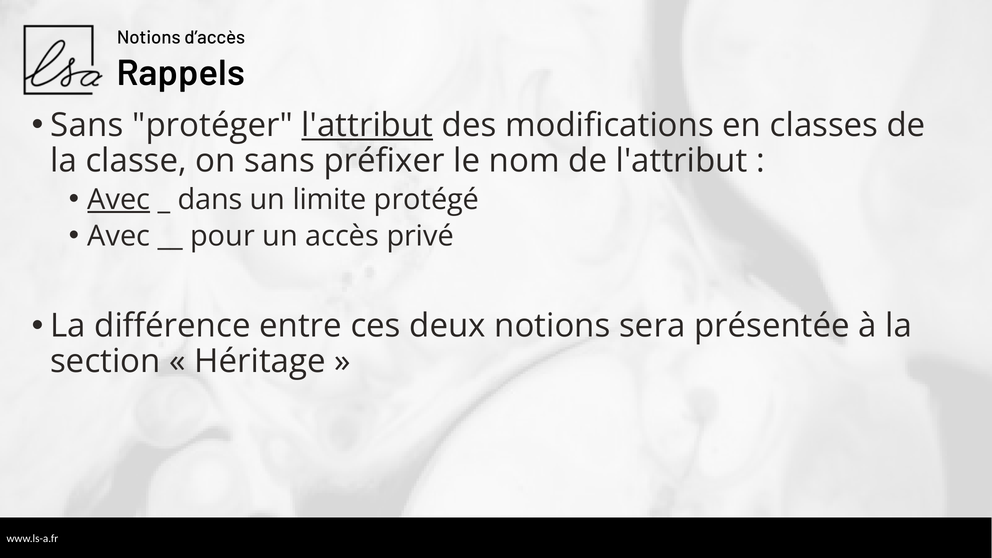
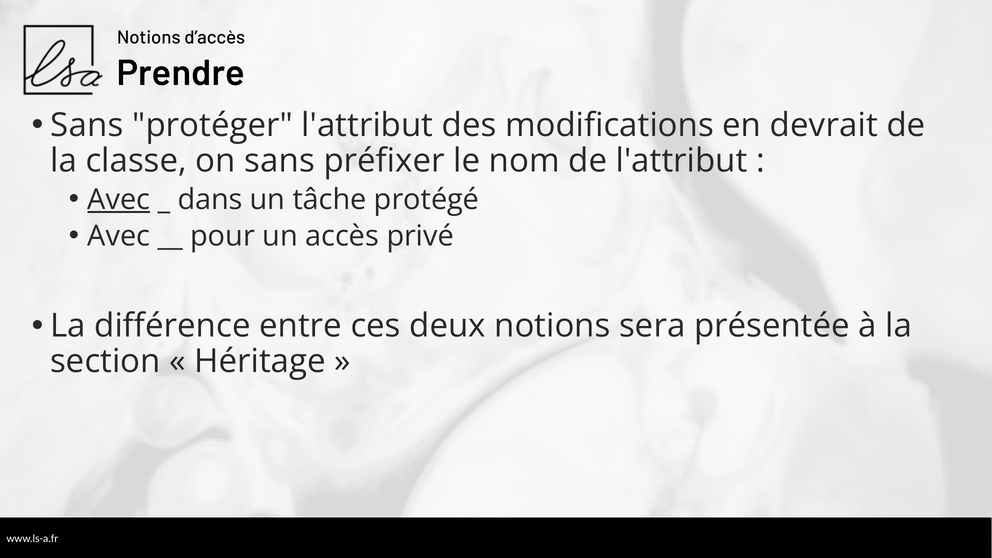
Rappels: Rappels -> Prendre
l'attribut at (367, 125) underline: present -> none
classes: classes -> devrait
limite: limite -> tâche
